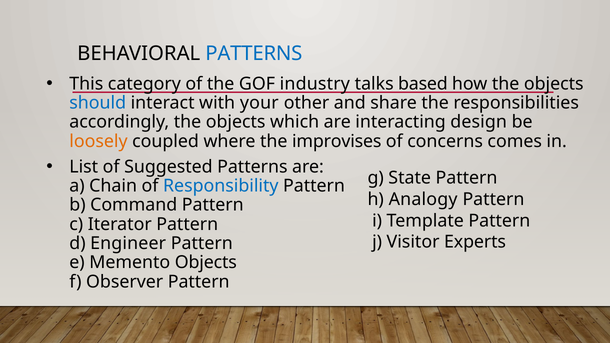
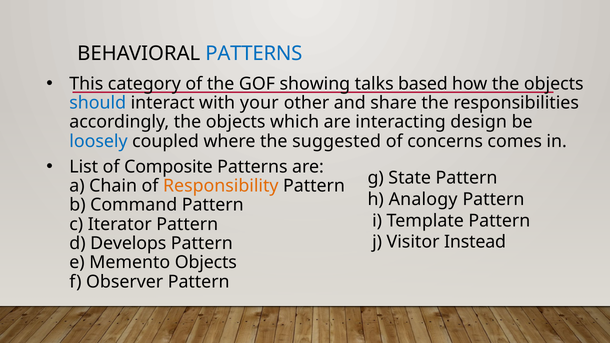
industry: industry -> showing
loosely colour: orange -> blue
improvises: improvises -> suggested
Suggested: Suggested -> Composite
Responsibility colour: blue -> orange
Experts: Experts -> Instead
Engineer: Engineer -> Develops
